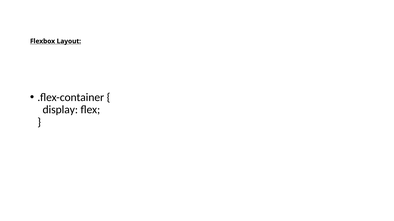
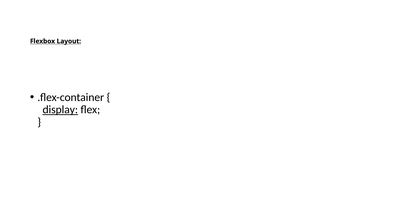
display underline: none -> present
